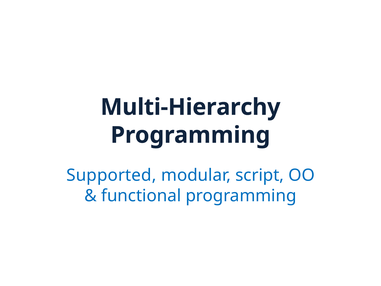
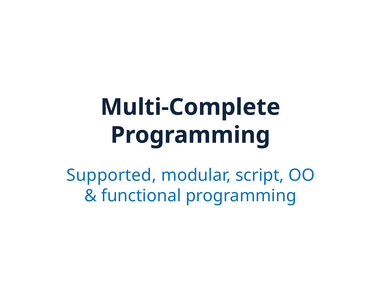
Multi-Hierarchy: Multi-Hierarchy -> Multi-Complete
